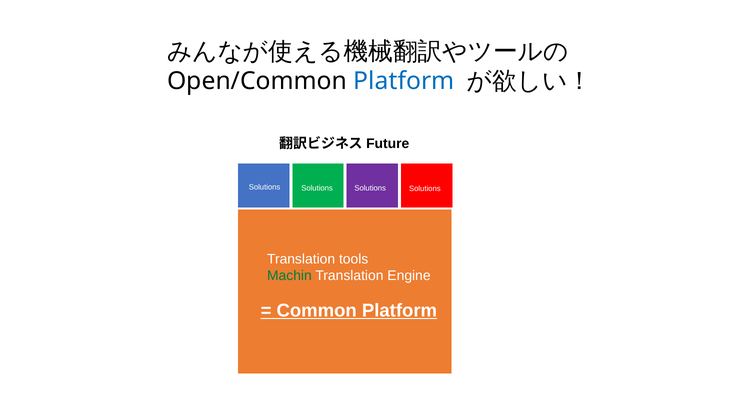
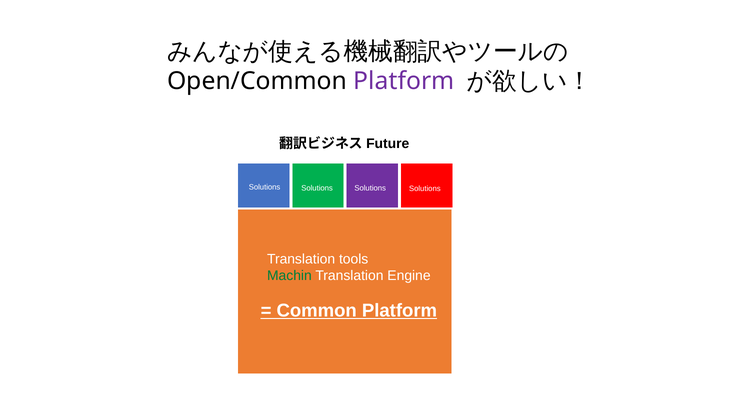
Platform at (404, 81) colour: blue -> purple
